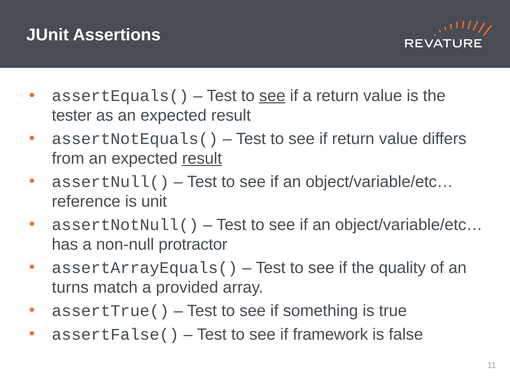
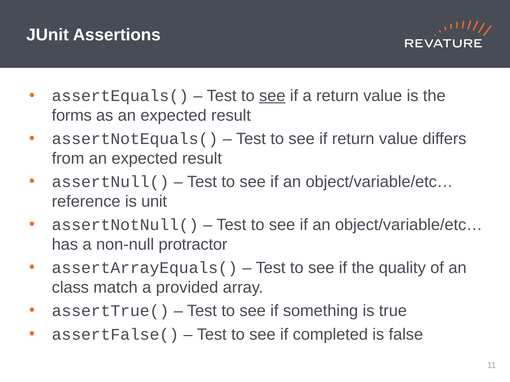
tester: tester -> forms
result at (202, 159) underline: present -> none
turns: turns -> class
framework: framework -> completed
